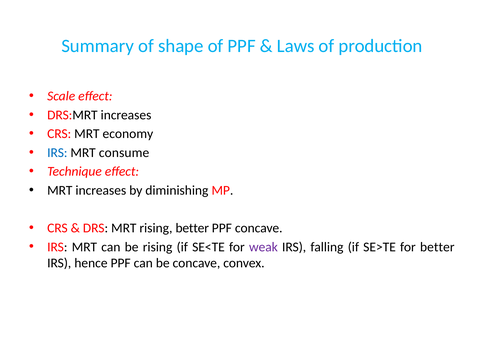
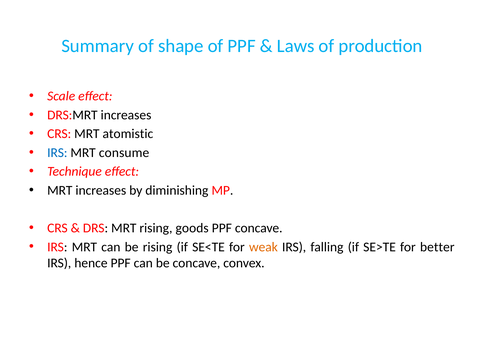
economy: economy -> atomistic
rising better: better -> goods
weak colour: purple -> orange
